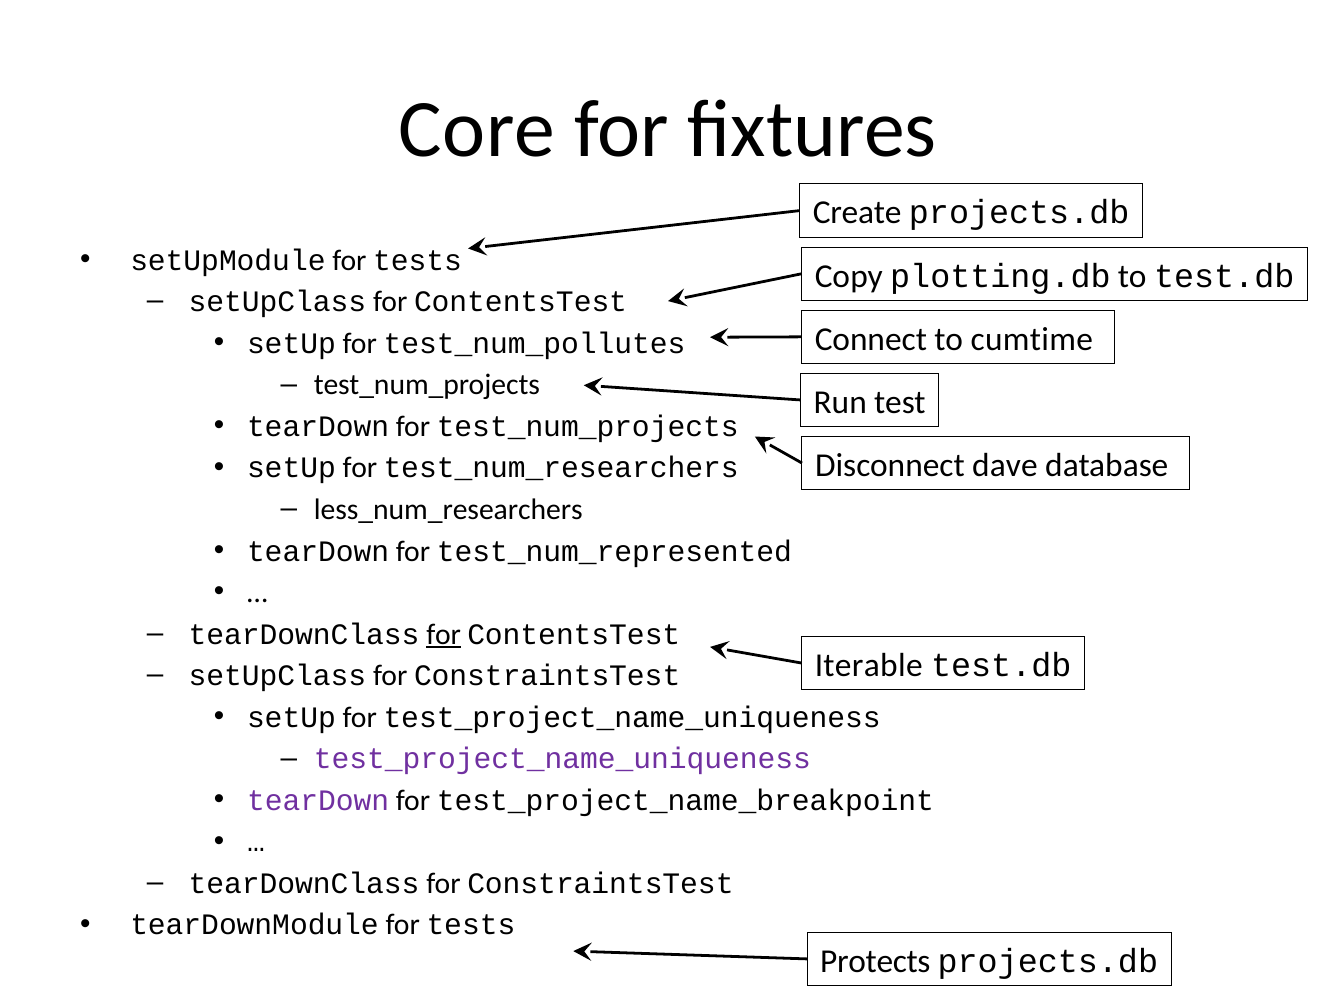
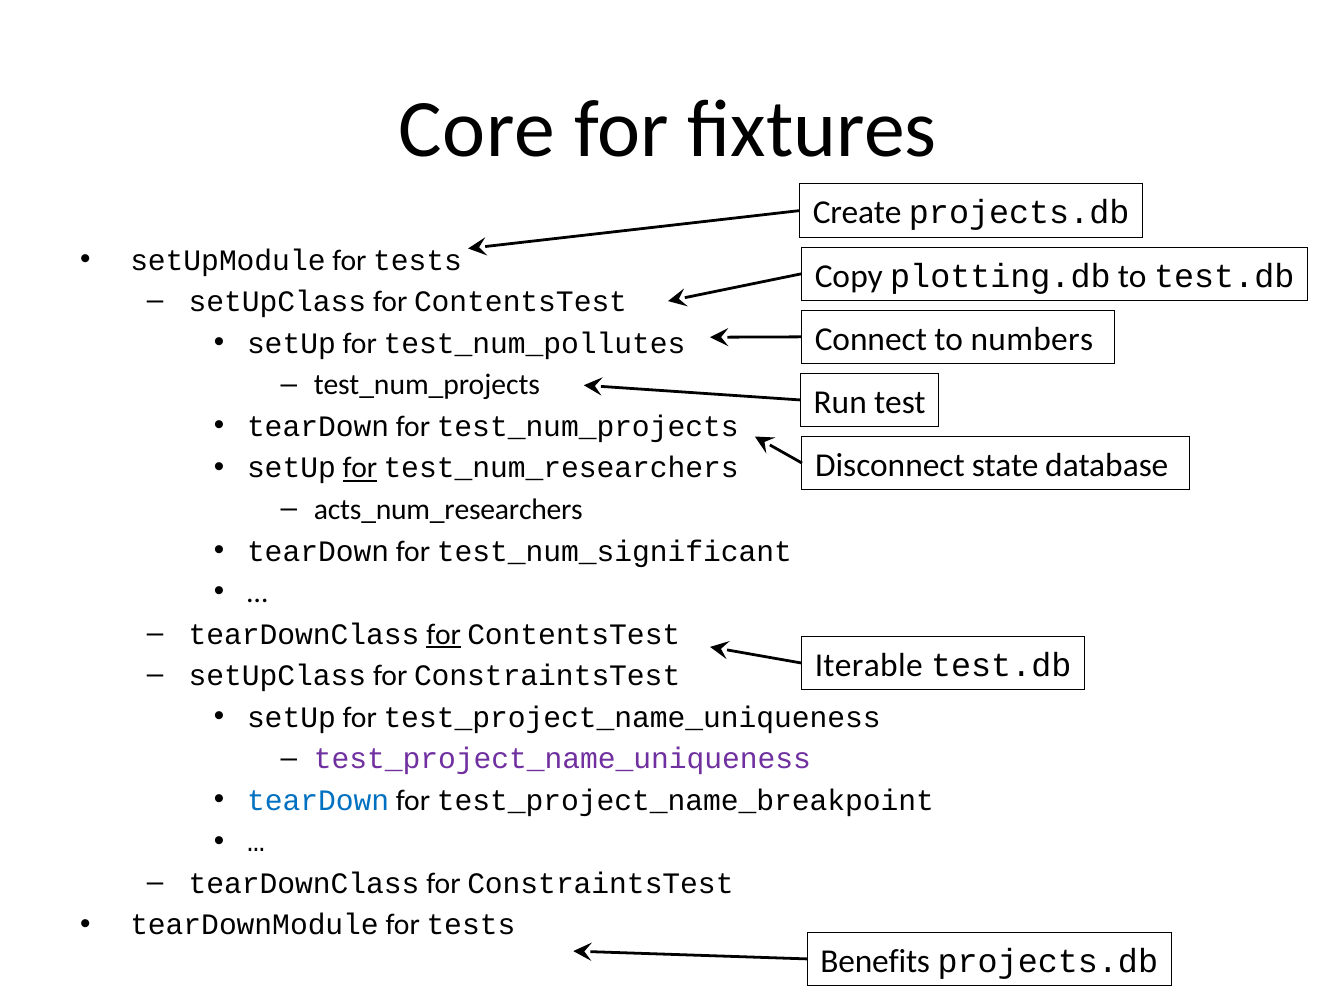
cumtime: cumtime -> numbers
dave: dave -> state
for at (360, 468) underline: none -> present
less_num_researchers: less_num_researchers -> acts_num_researchers
test_num_represented: test_num_represented -> test_num_significant
tearDown at (318, 801) colour: purple -> blue
Protects: Protects -> Benefits
